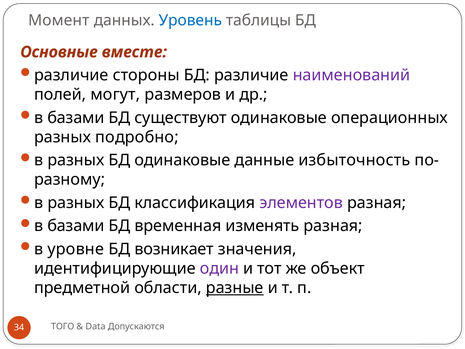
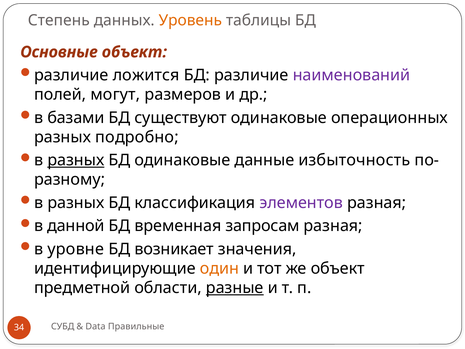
Момент: Момент -> Степень
Уровень colour: blue -> orange
вместе: вместе -> объект
стороны: стороны -> ложится
разных at (76, 160) underline: none -> present
базами at (76, 226): базами -> данной
изменять: изменять -> запросам
один colour: purple -> orange
ТОГО: ТОГО -> СУБД
Допускаются: Допускаются -> Правильные
